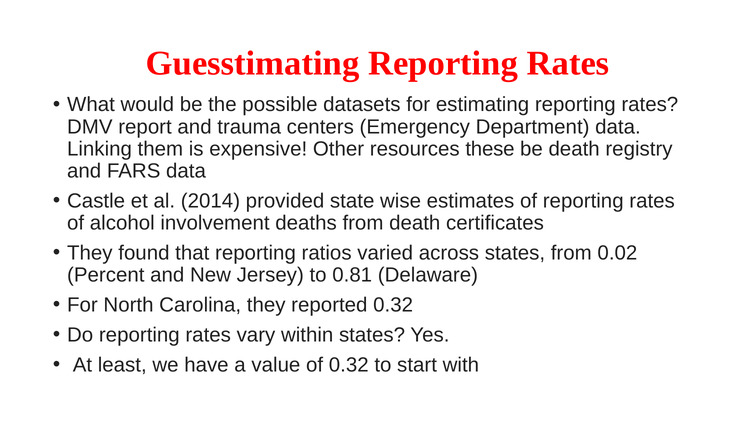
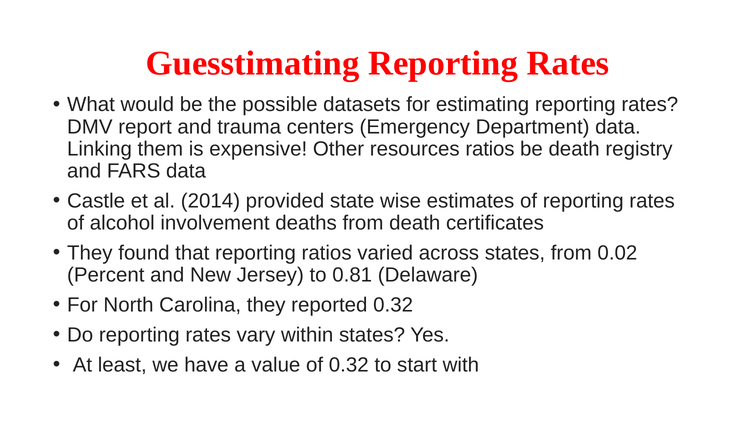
resources these: these -> ratios
